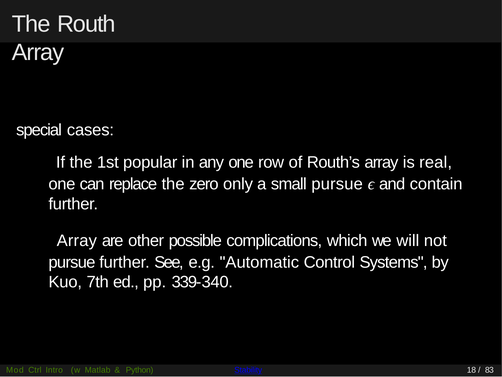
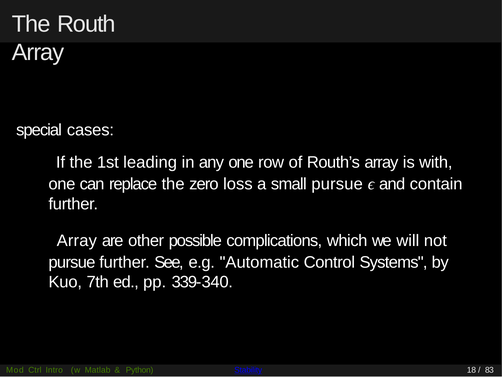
popular: popular -> leading
real: real -> with
only: only -> loss
